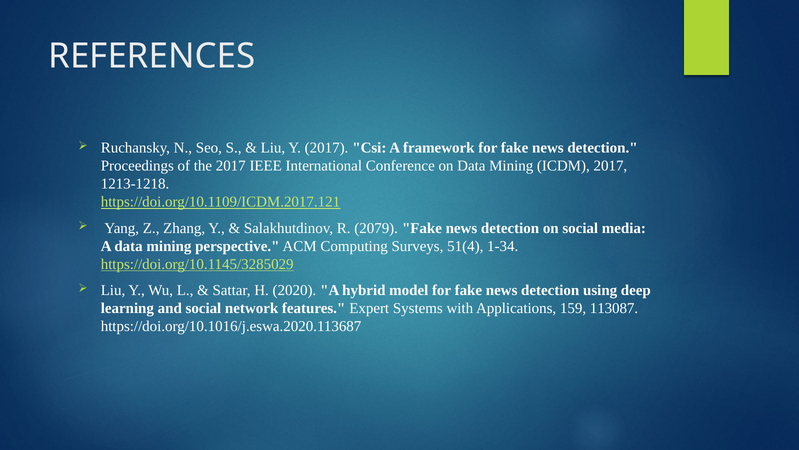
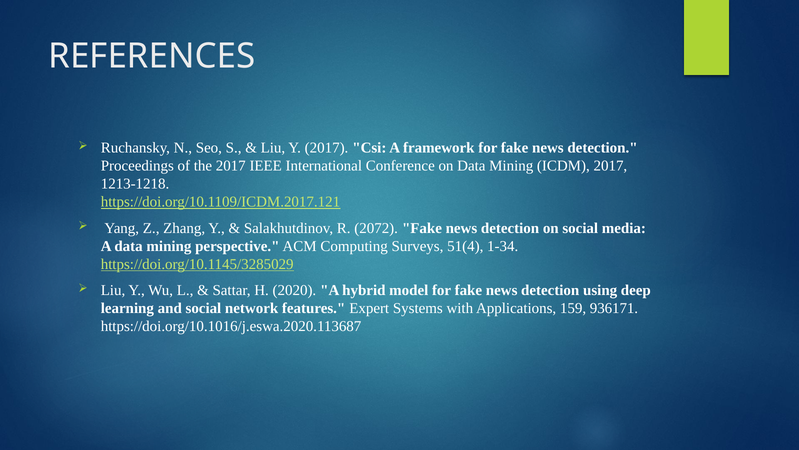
2079: 2079 -> 2072
113087: 113087 -> 936171
